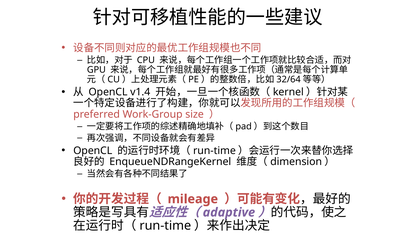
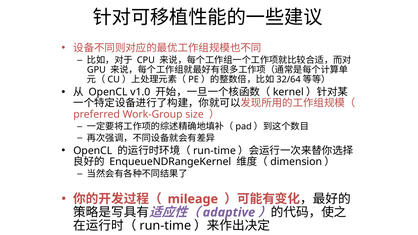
v1.4: v1.4 -> v1.0
